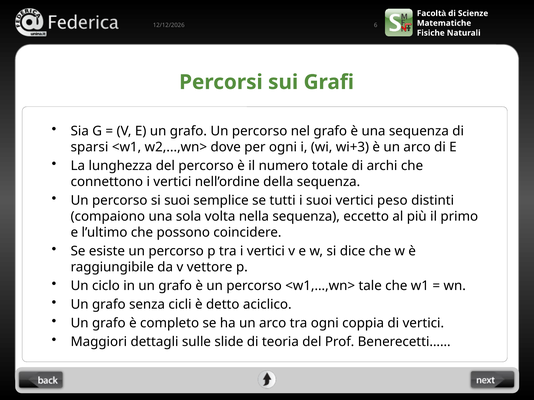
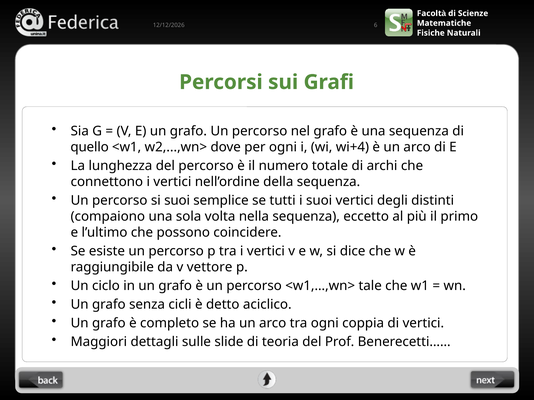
sparsi: sparsi -> quello
wi+3: wi+3 -> wi+4
peso: peso -> degli
